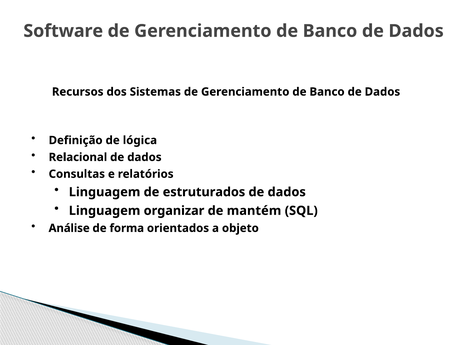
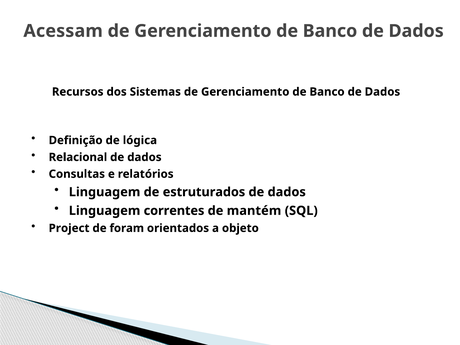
Software: Software -> Acessam
organizar: organizar -> correntes
Análise: Análise -> Project
forma: forma -> foram
